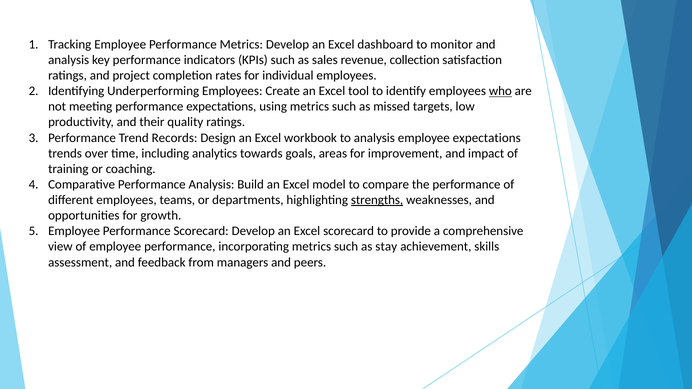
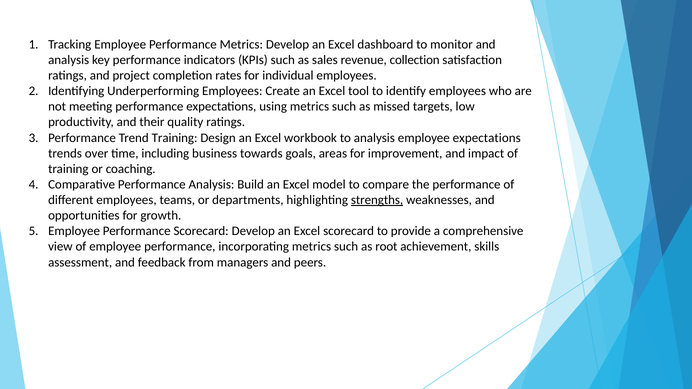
who underline: present -> none
Trend Records: Records -> Training
analytics: analytics -> business
stay: stay -> root
